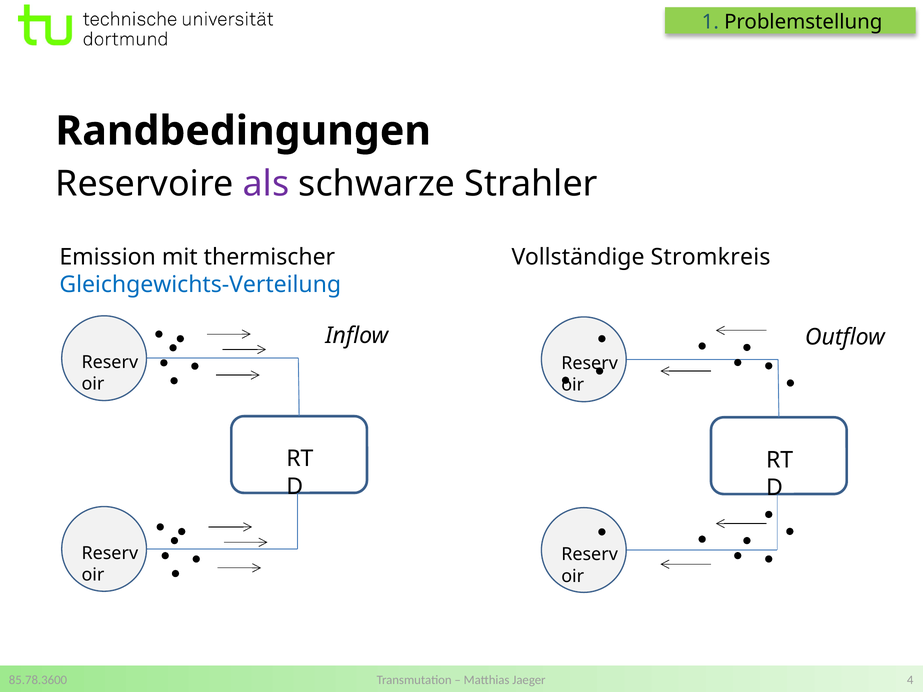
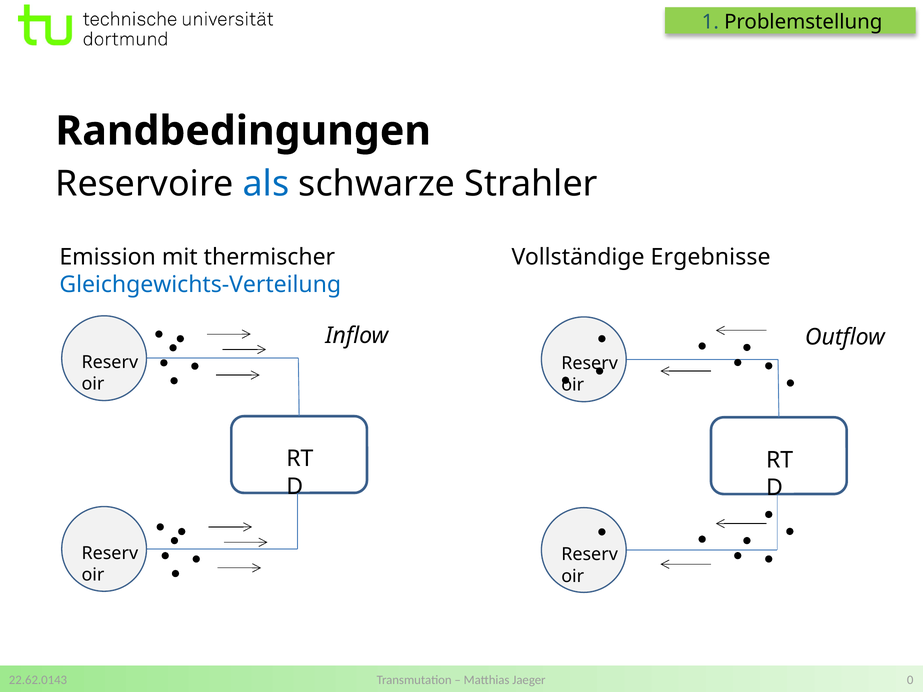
als colour: purple -> blue
Stromkreis: Stromkreis -> Ergebnisse
4: 4 -> 0
85.78.3600: 85.78.3600 -> 22.62.0143
